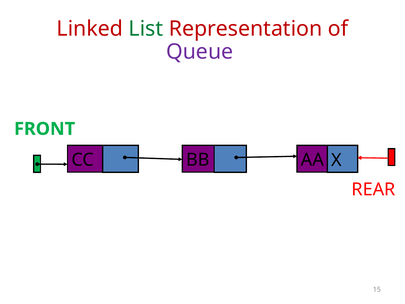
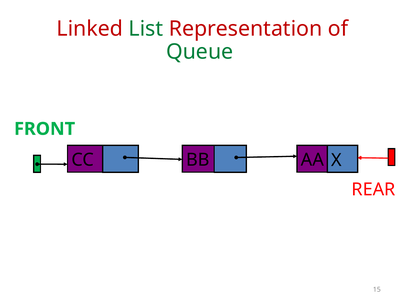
Queue colour: purple -> green
